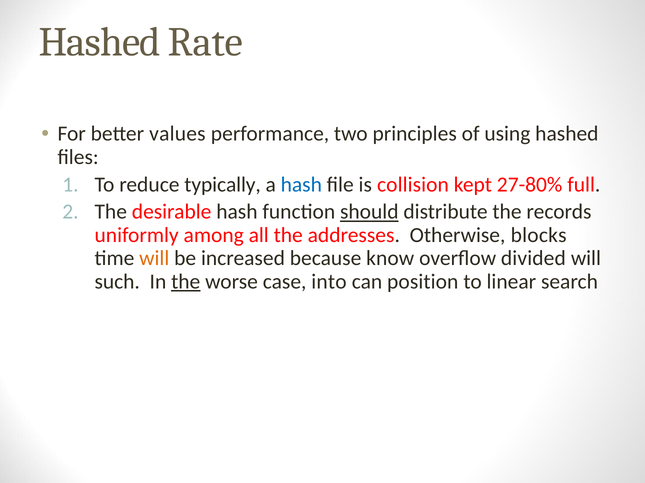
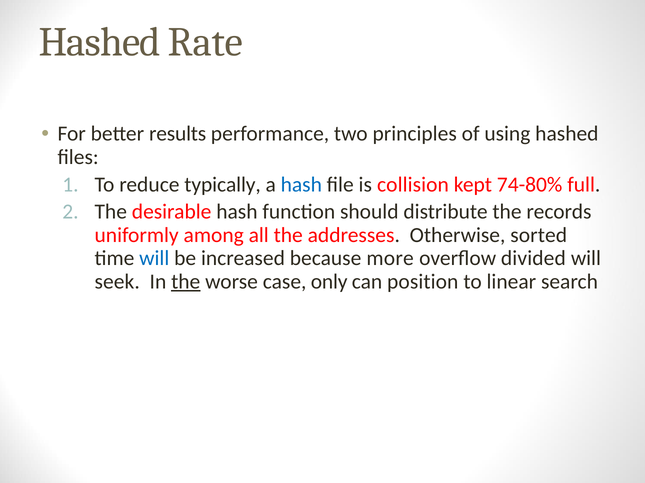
values: values -> results
27-80%: 27-80% -> 74-80%
should underline: present -> none
blocks: blocks -> sorted
will at (154, 259) colour: orange -> blue
know: know -> more
such: such -> seek
into: into -> only
